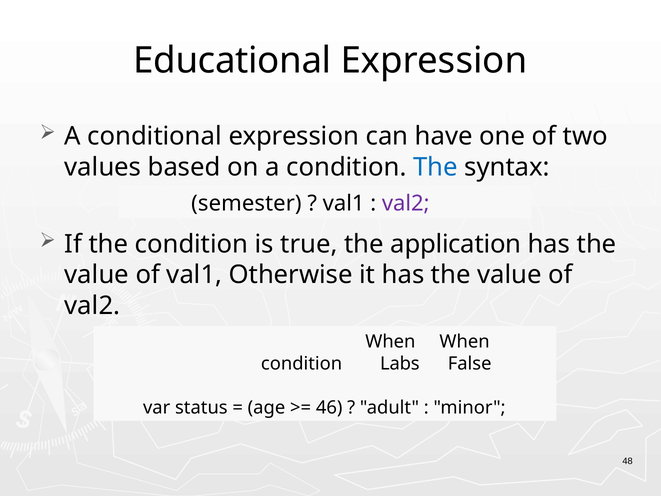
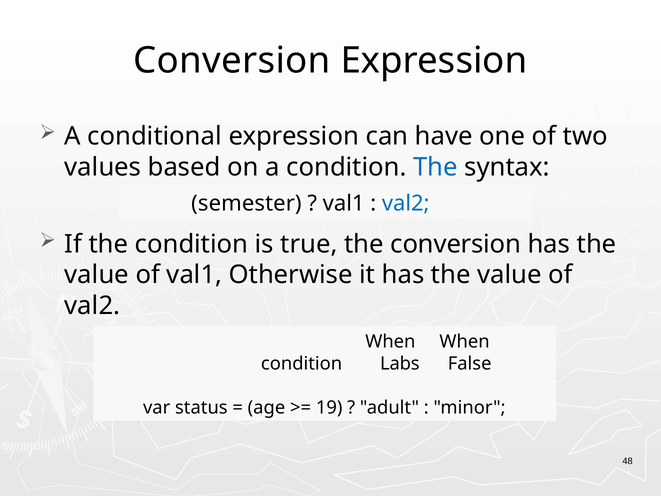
Educational at (232, 60): Educational -> Conversion
val2 at (406, 203) colour: purple -> blue
the application: application -> conversion
46: 46 -> 19
